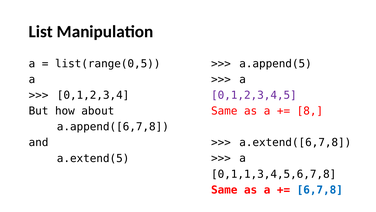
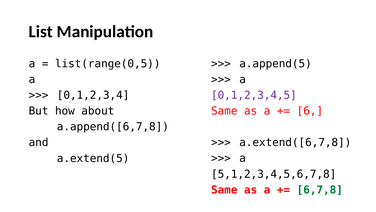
8: 8 -> 6
0,1,1,3,4,5,6,7,8: 0,1,1,3,4,5,6,7,8 -> 5,1,2,3,4,5,6,7,8
6,7,8 colour: blue -> green
